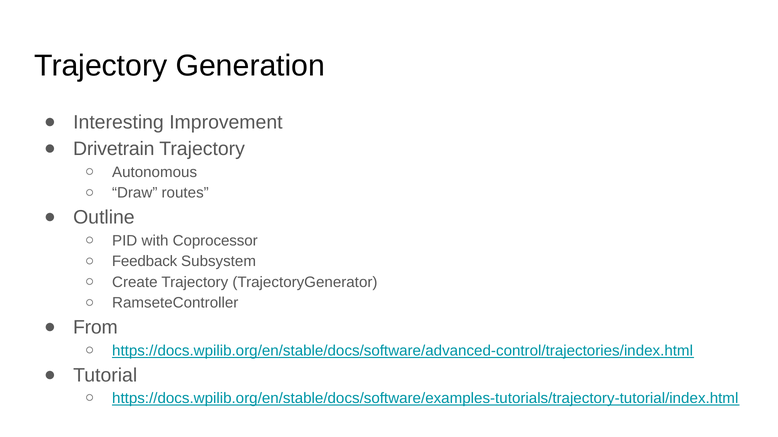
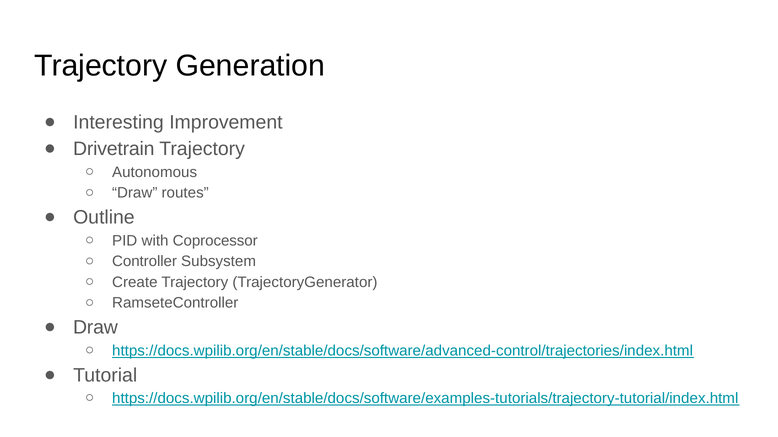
Feedback: Feedback -> Controller
From at (95, 328): From -> Draw
